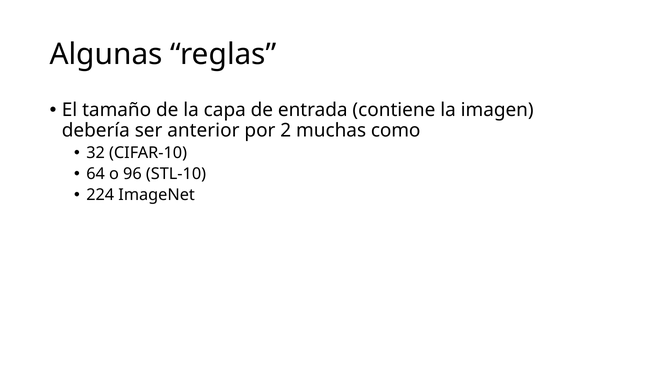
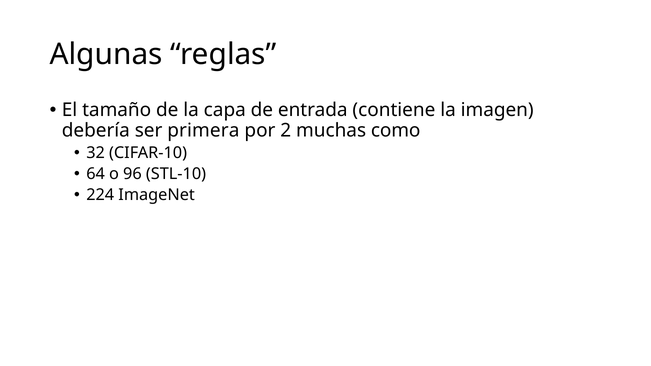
anterior: anterior -> primera
